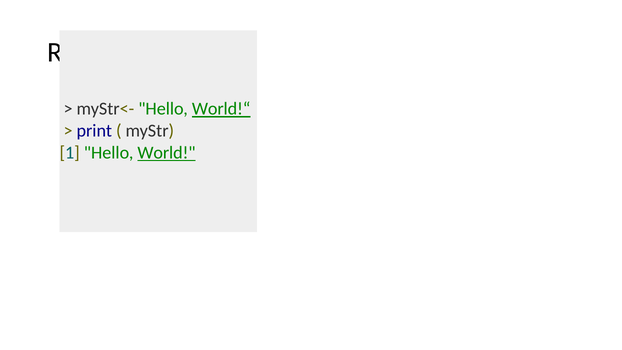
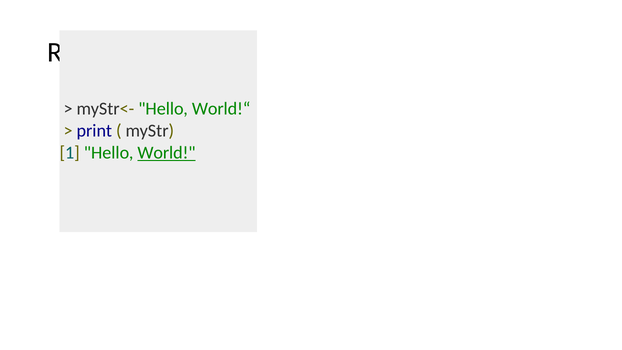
World!“ underline: present -> none
